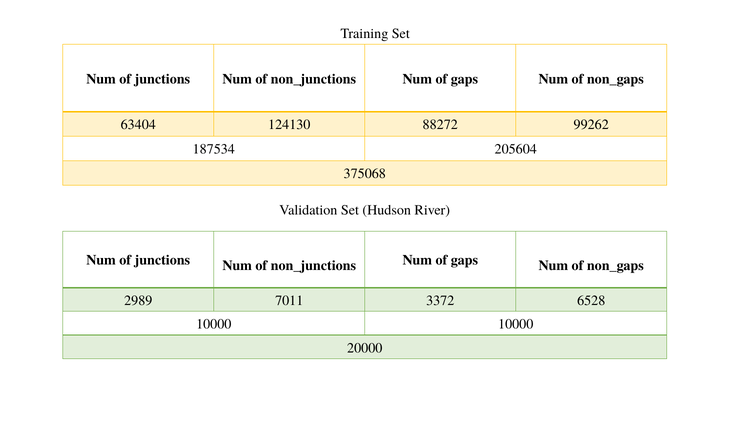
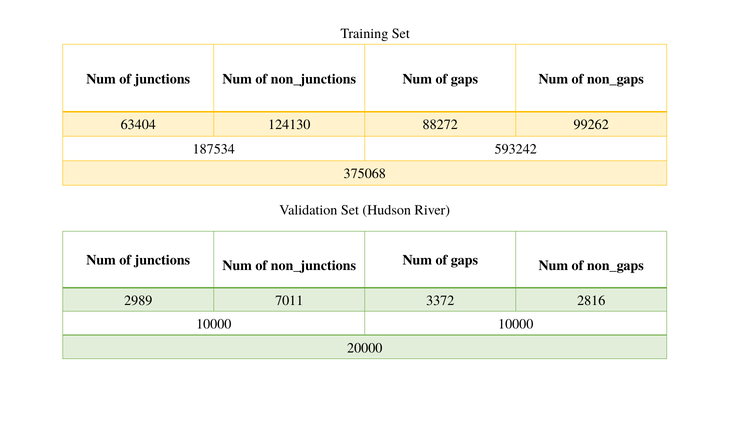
205604: 205604 -> 593242
6528: 6528 -> 2816
